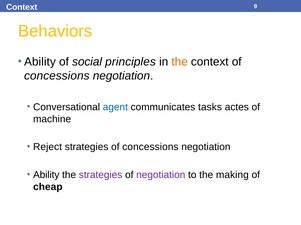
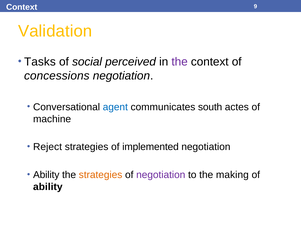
Behaviors: Behaviors -> Validation
Ability at (40, 62): Ability -> Tasks
principles: principles -> perceived
the at (180, 62) colour: orange -> purple
tasks: tasks -> south
strategies of concessions: concessions -> implemented
strategies at (101, 176) colour: purple -> orange
cheap at (48, 188): cheap -> ability
